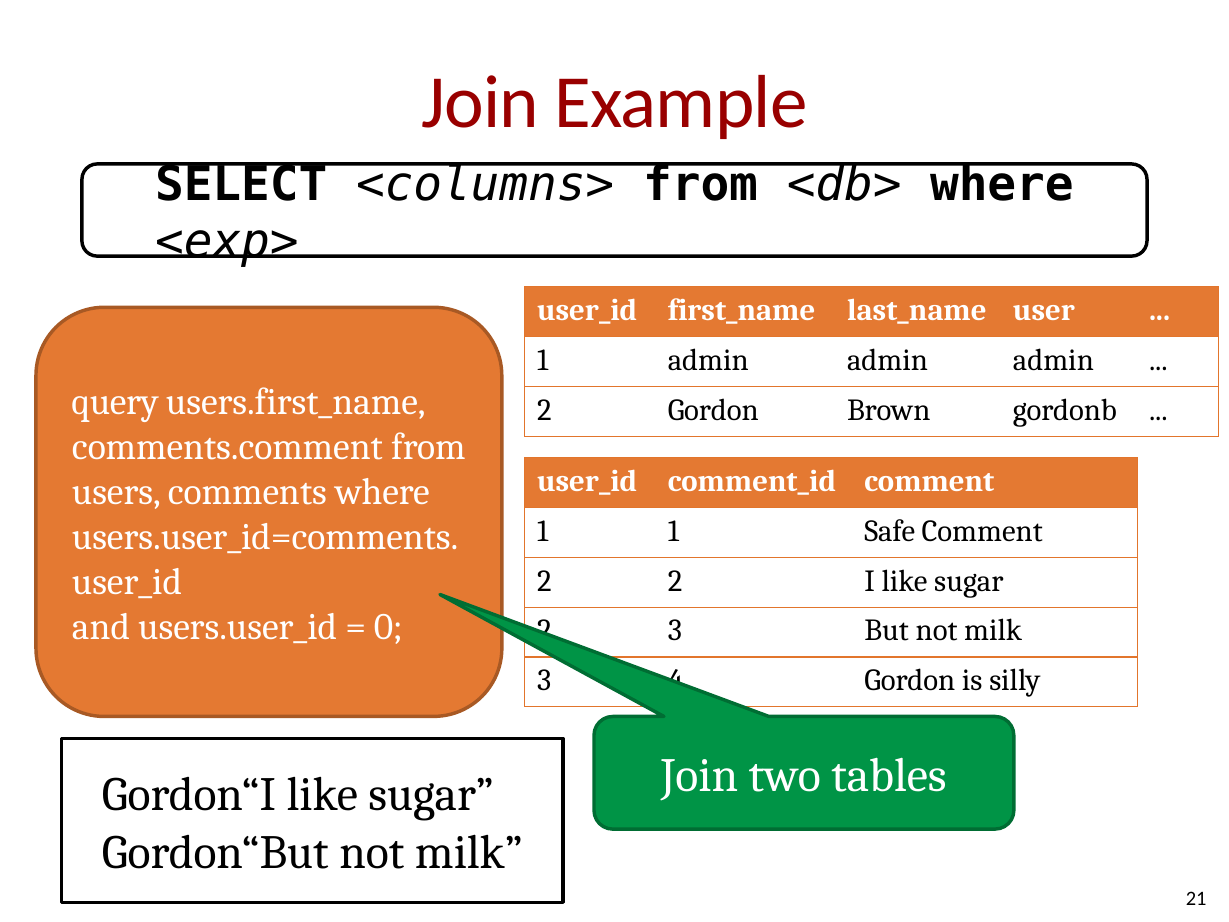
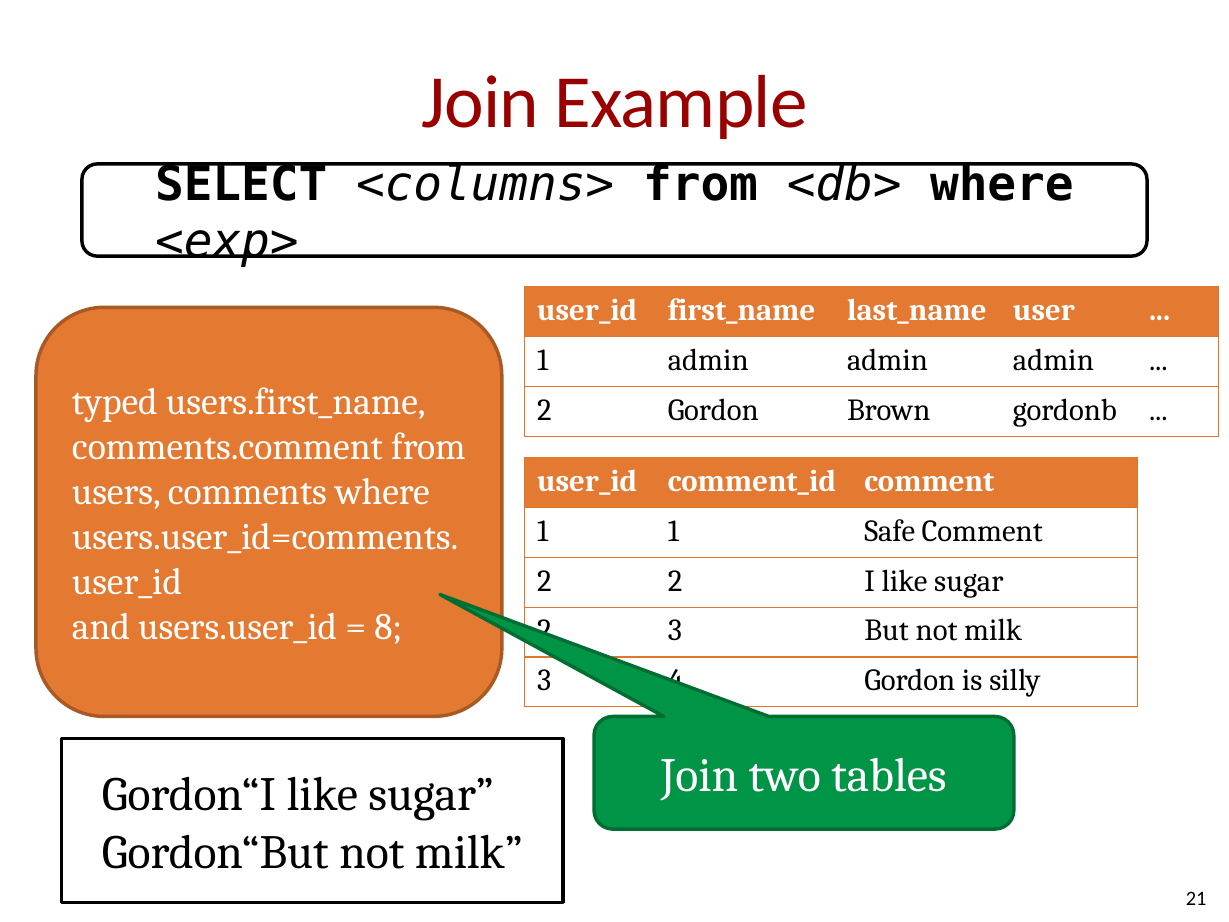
query: query -> typed
0: 0 -> 8
